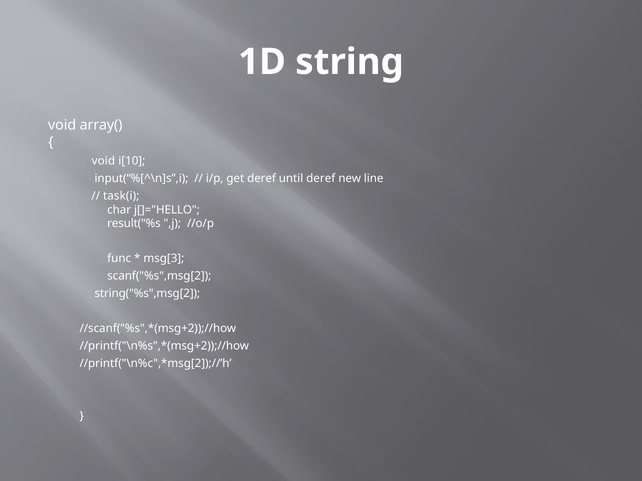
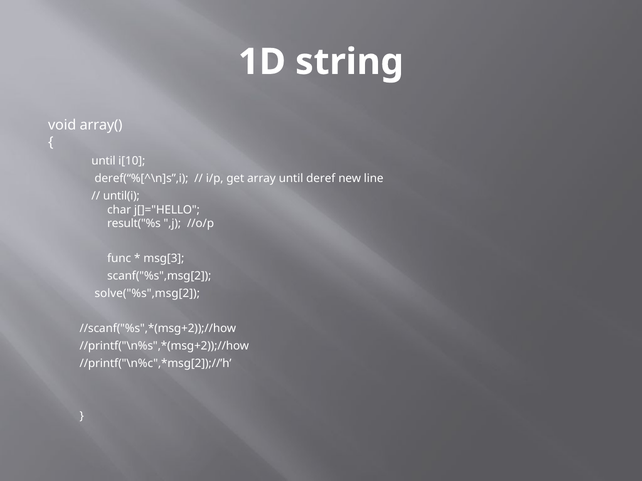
void at (103, 161): void -> until
input(“%[^\n]s”,i: input(“%[^\n]s”,i -> deref(“%[^\n]s”,i
get deref: deref -> array
task(i: task(i -> until(i
string("%s",msg[2: string("%s",msg[2 -> solve("%s",msg[2
